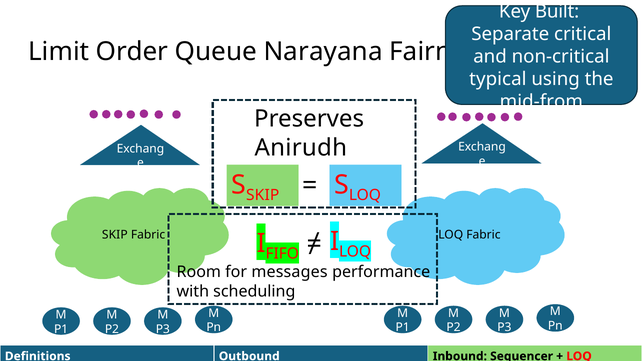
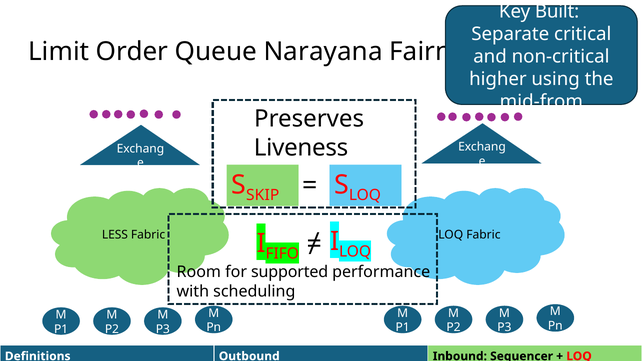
typical: typical -> higher
Anirudh: Anirudh -> Liveness
SKIP at (115, 235): SKIP -> LESS
messages: messages -> supported
